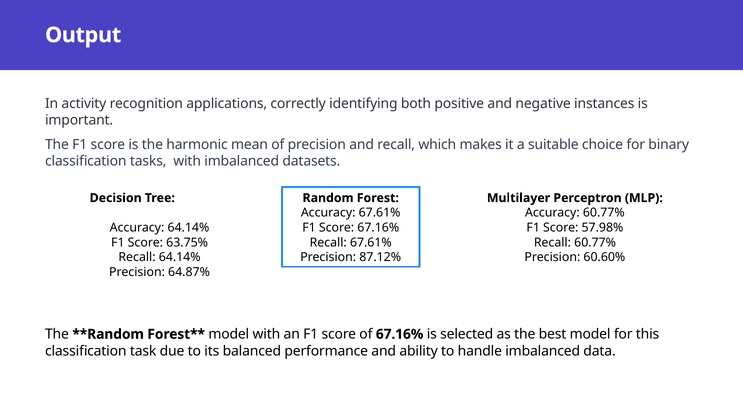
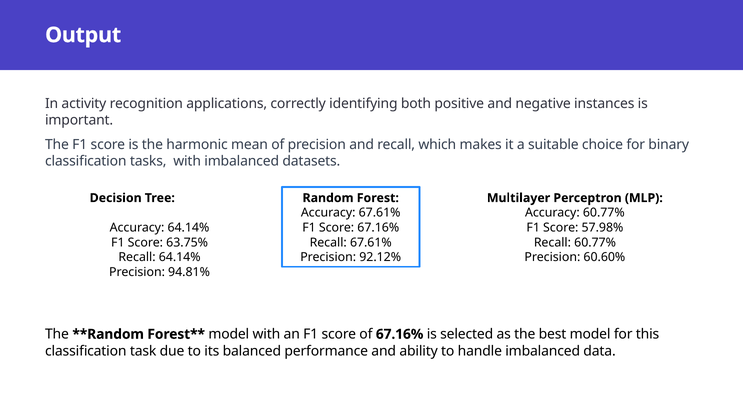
87.12%: 87.12% -> 92.12%
64.87%: 64.87% -> 94.81%
